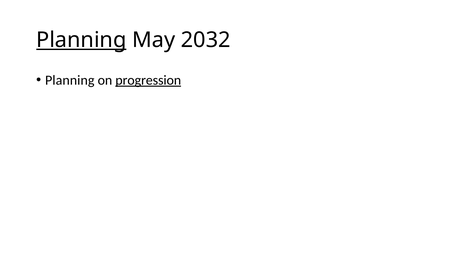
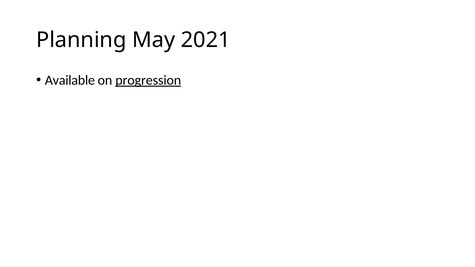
Planning at (81, 40) underline: present -> none
2032: 2032 -> 2021
Planning at (70, 80): Planning -> Available
